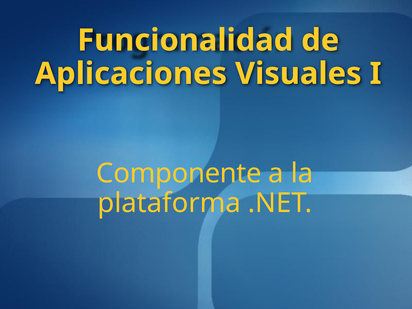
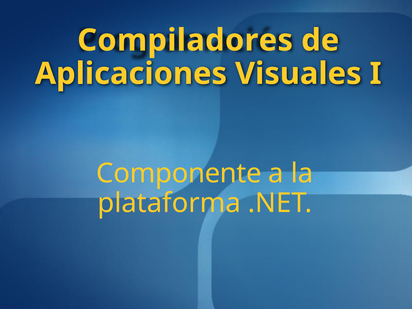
Funcionalidad: Funcionalidad -> Compiladores
